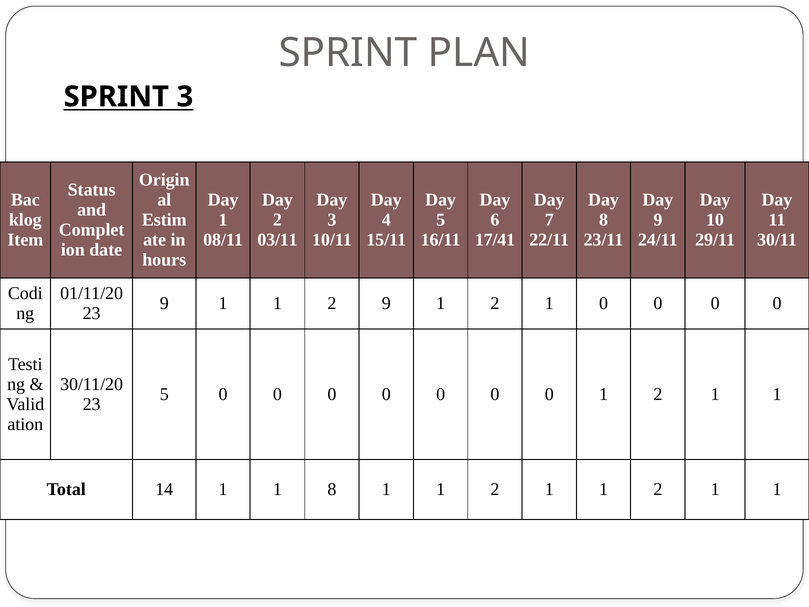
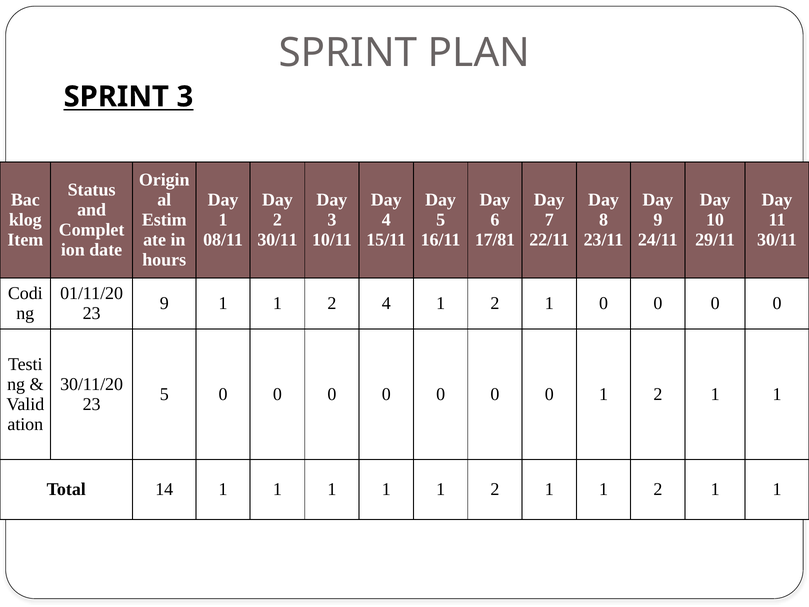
03/11 at (277, 240): 03/11 -> 30/11
17/41: 17/41 -> 17/81
2 9: 9 -> 4
14 1 1 8: 8 -> 1
